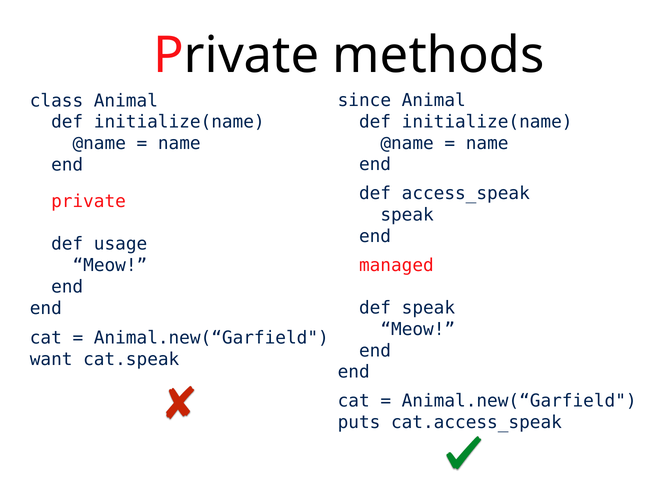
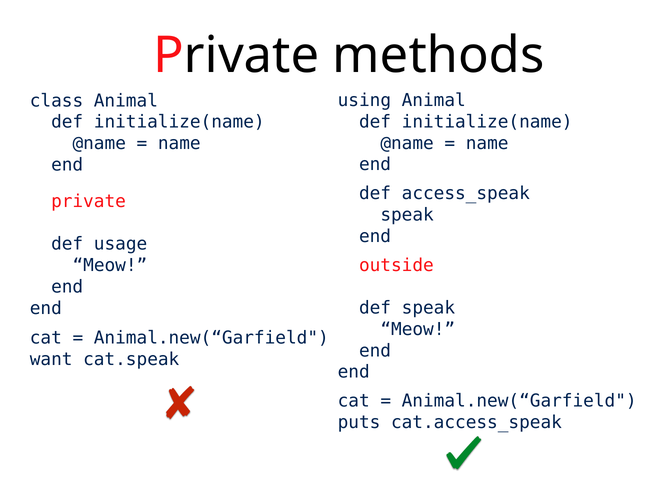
since: since -> using
managed: managed -> outside
